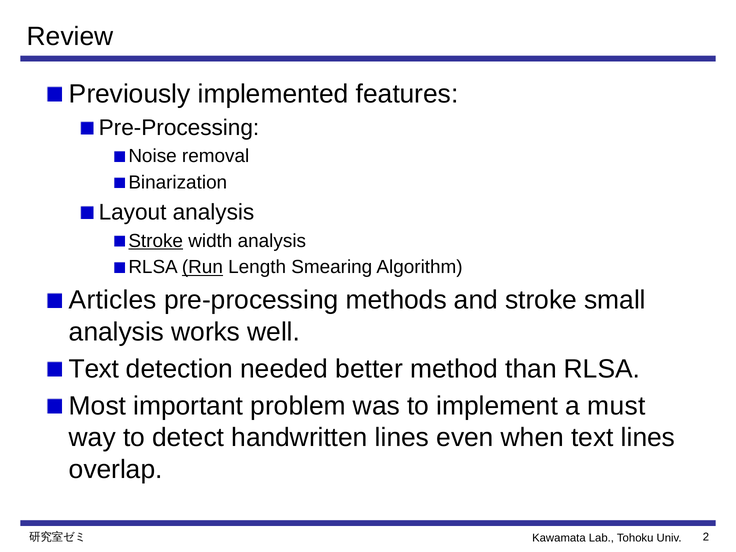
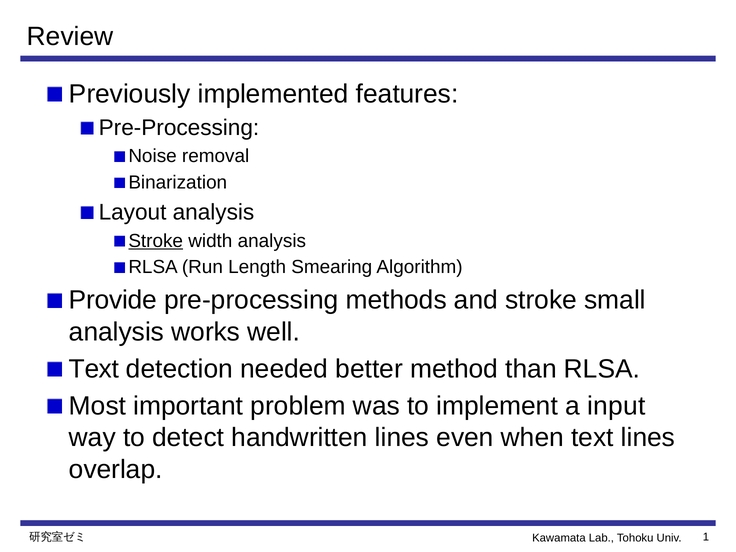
Run underline: present -> none
Articles: Articles -> Provide
must: must -> input
2: 2 -> 1
